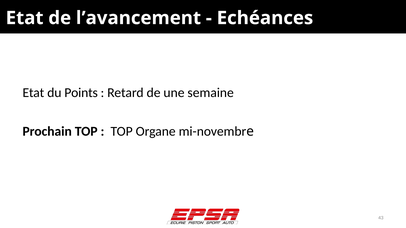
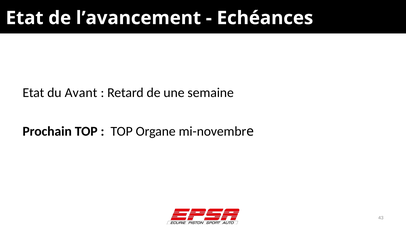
Points: Points -> Avant
